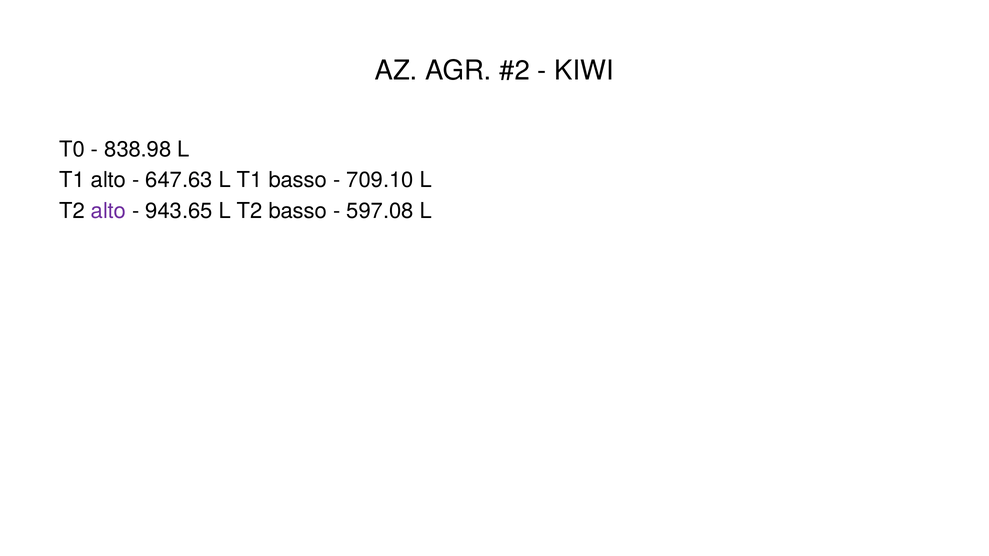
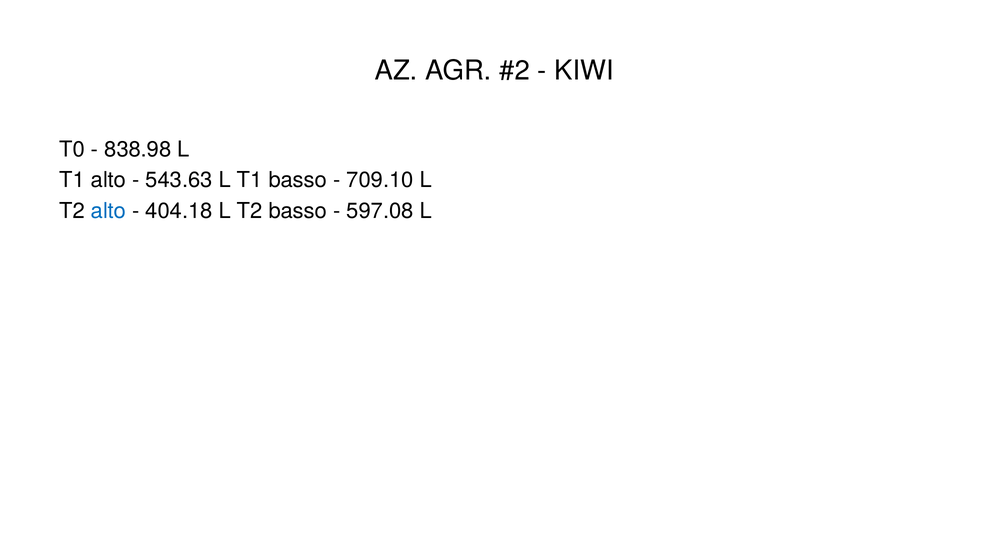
647.63: 647.63 -> 543.63
alto at (109, 211) colour: purple -> blue
943.65: 943.65 -> 404.18
